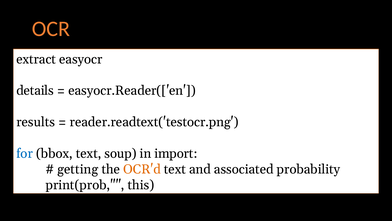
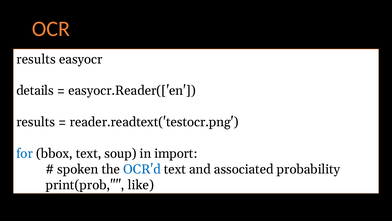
extract at (36, 59): extract -> results
getting: getting -> spoken
OCR'd colour: orange -> blue
this: this -> like
